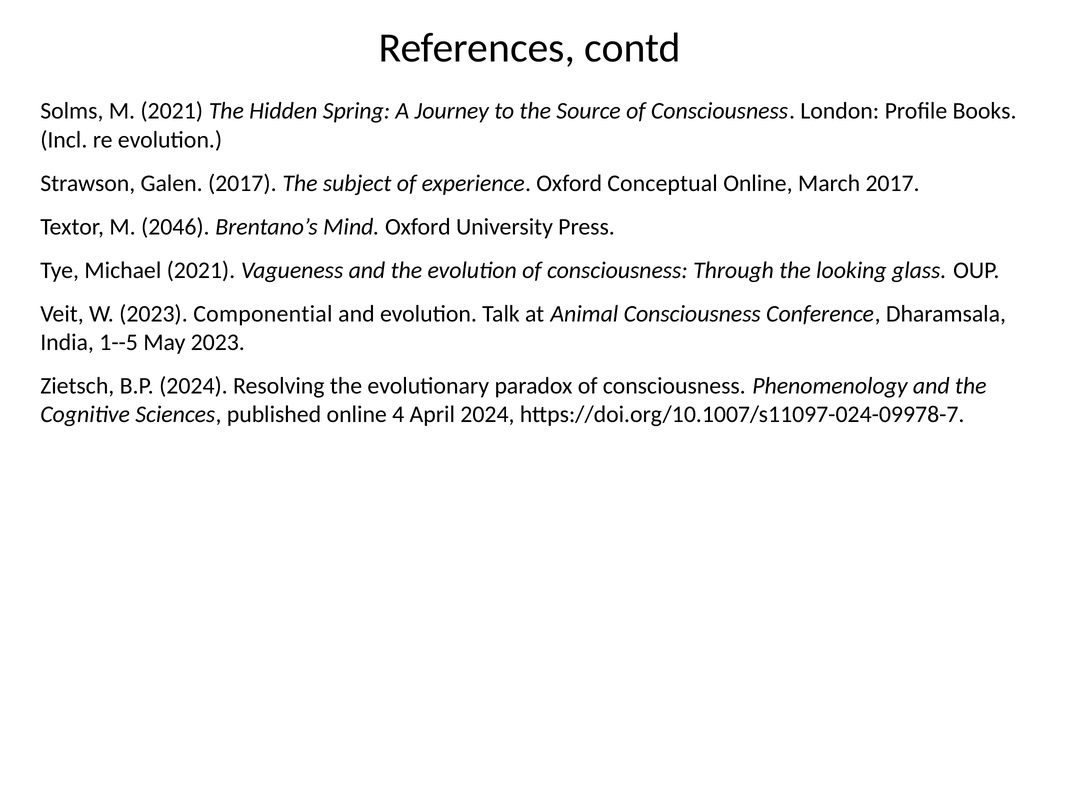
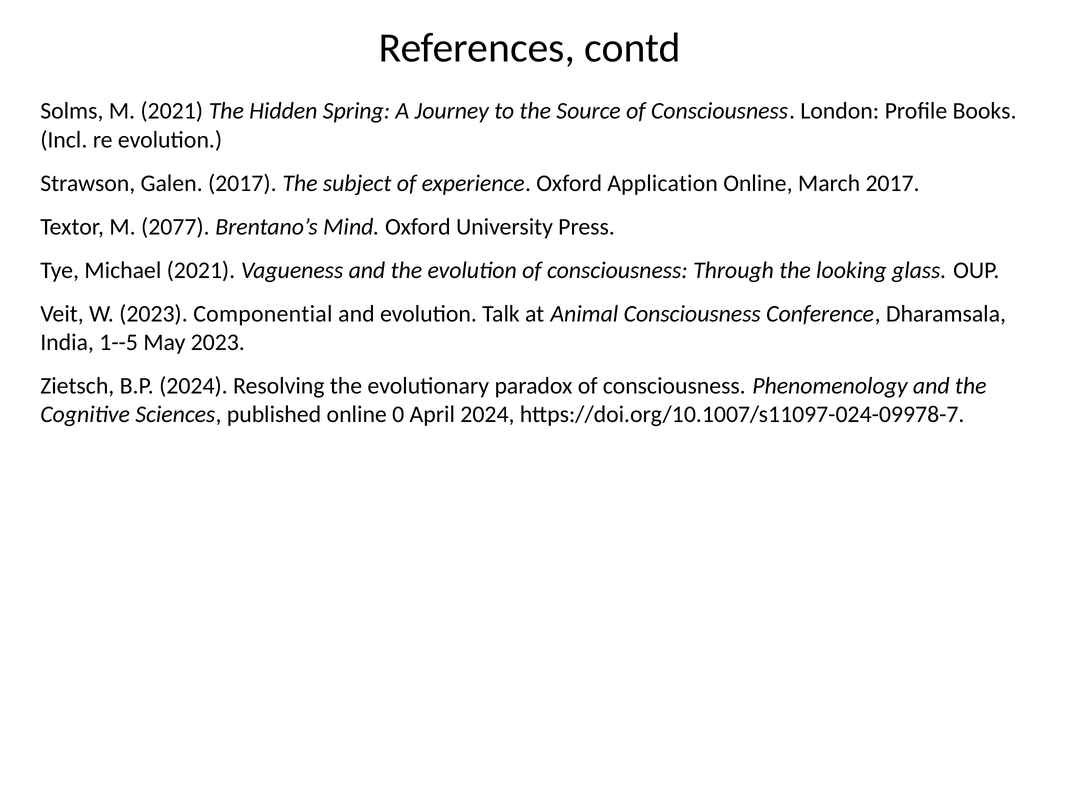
Conceptual: Conceptual -> Application
2046: 2046 -> 2077
4: 4 -> 0
